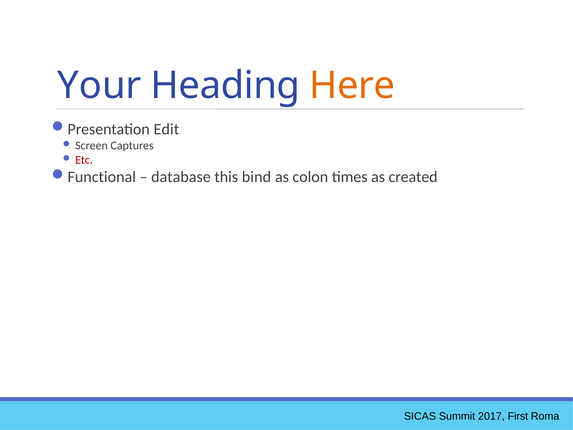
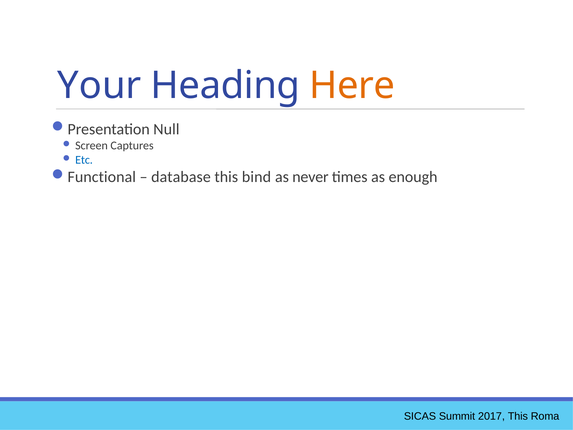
Edit: Edit -> Null
Etc colour: red -> blue
colon: colon -> never
created: created -> enough
2017 First: First -> This
